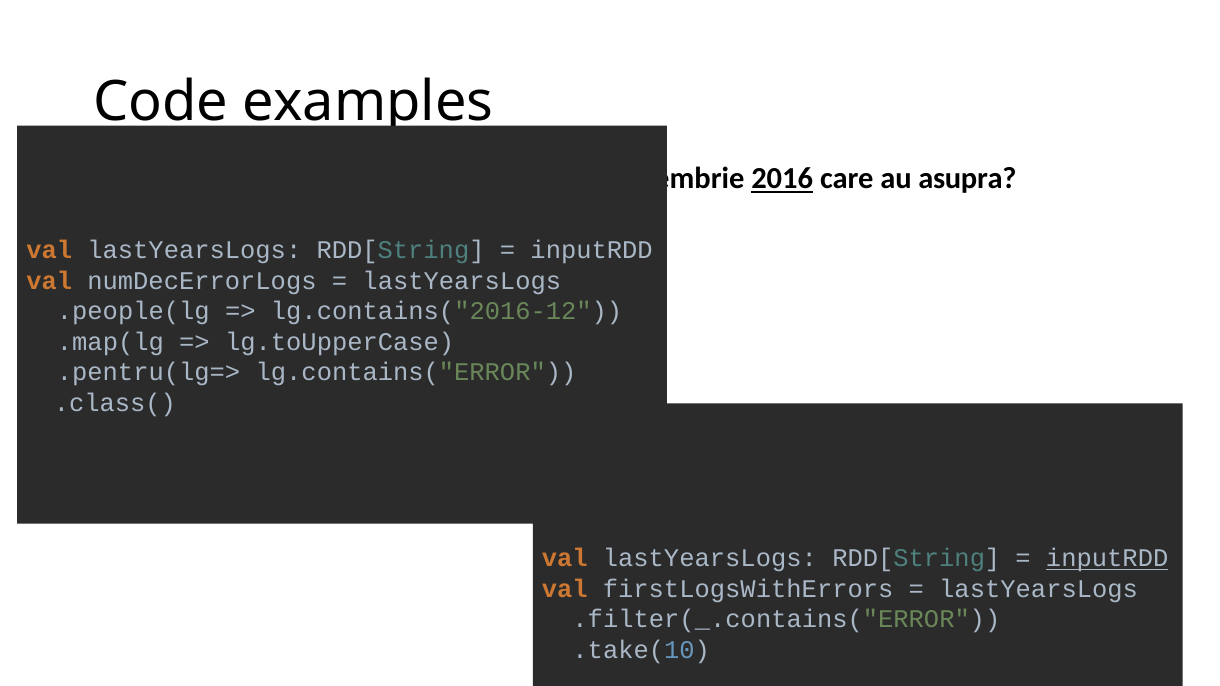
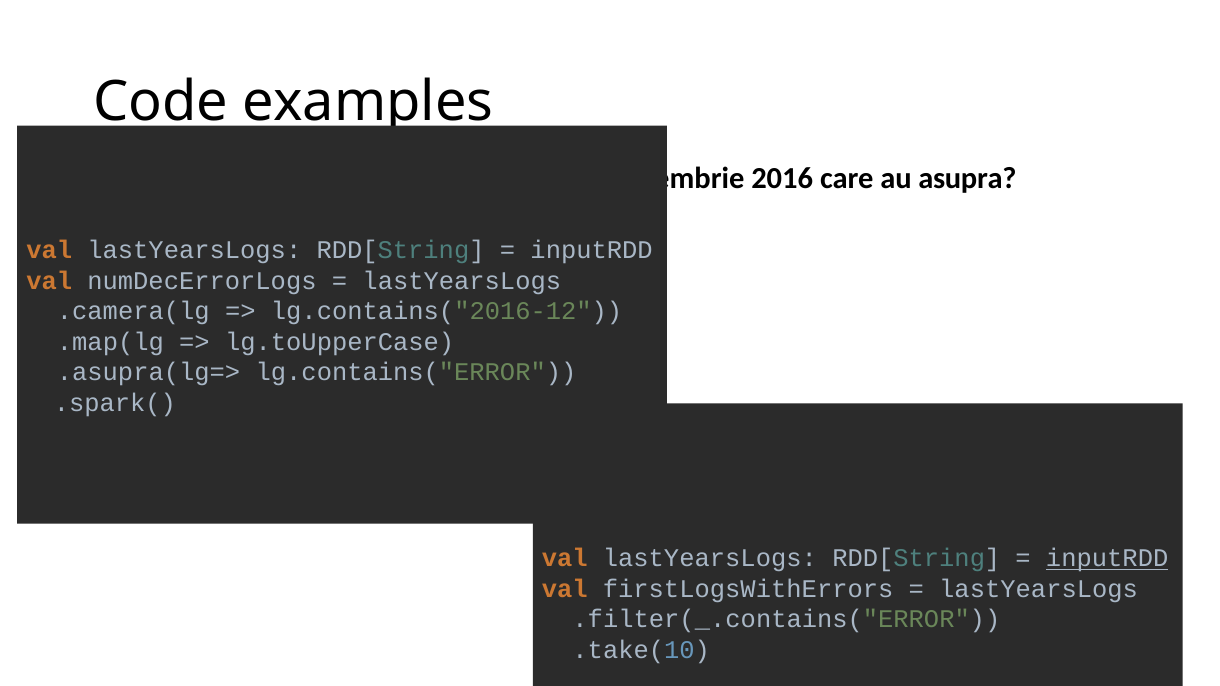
2016 underline: present -> none
.people(lg: .people(lg -> .camera(lg
.pentru(lg=>: .pentru(lg=> -> .asupra(lg=>
.class(: .class( -> .spark(
